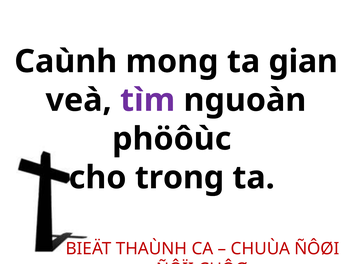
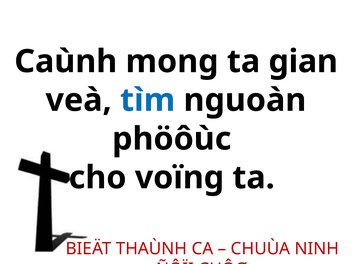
tìm colour: purple -> blue
trong: trong -> voïng
ÑÔØI: ÑÔØI -> NINH
